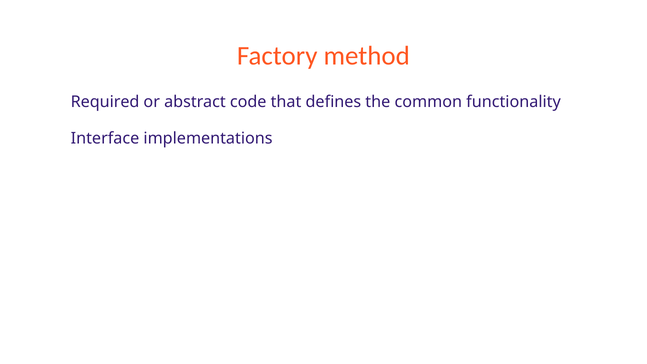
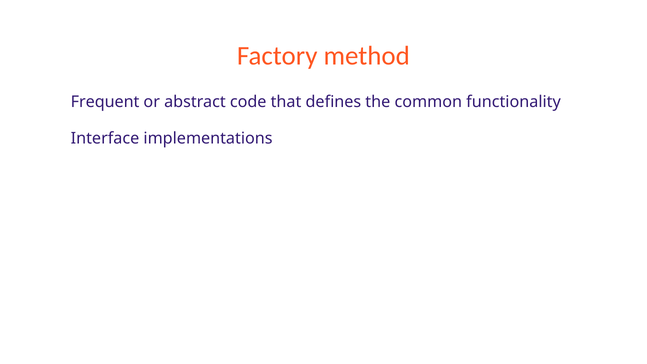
Required: Required -> Frequent
